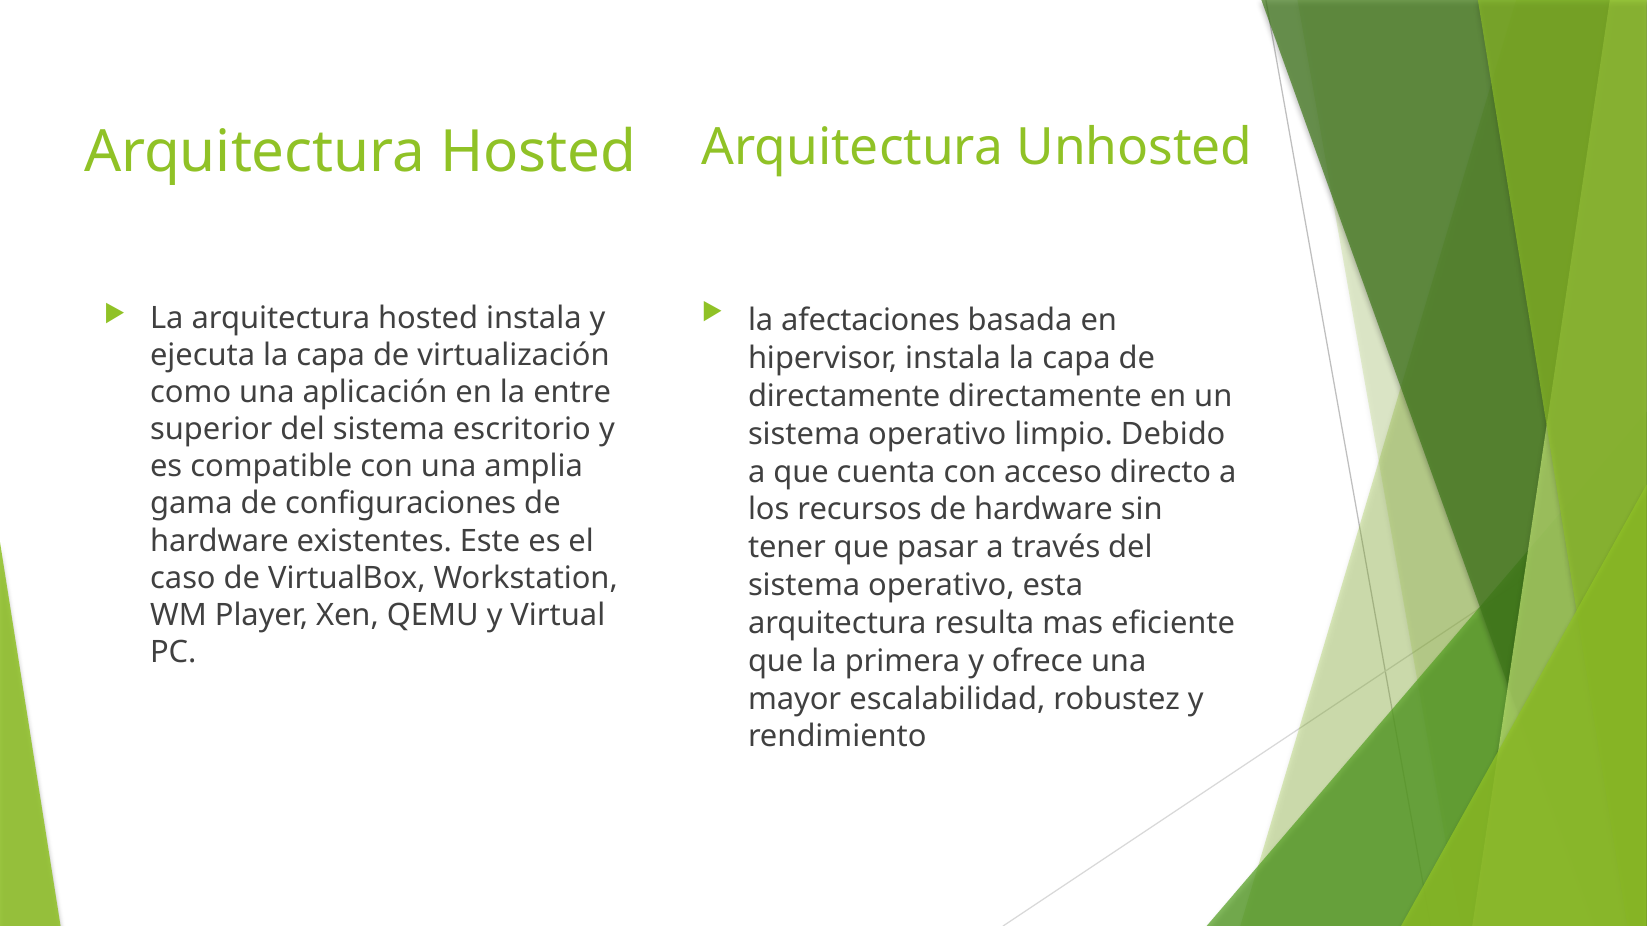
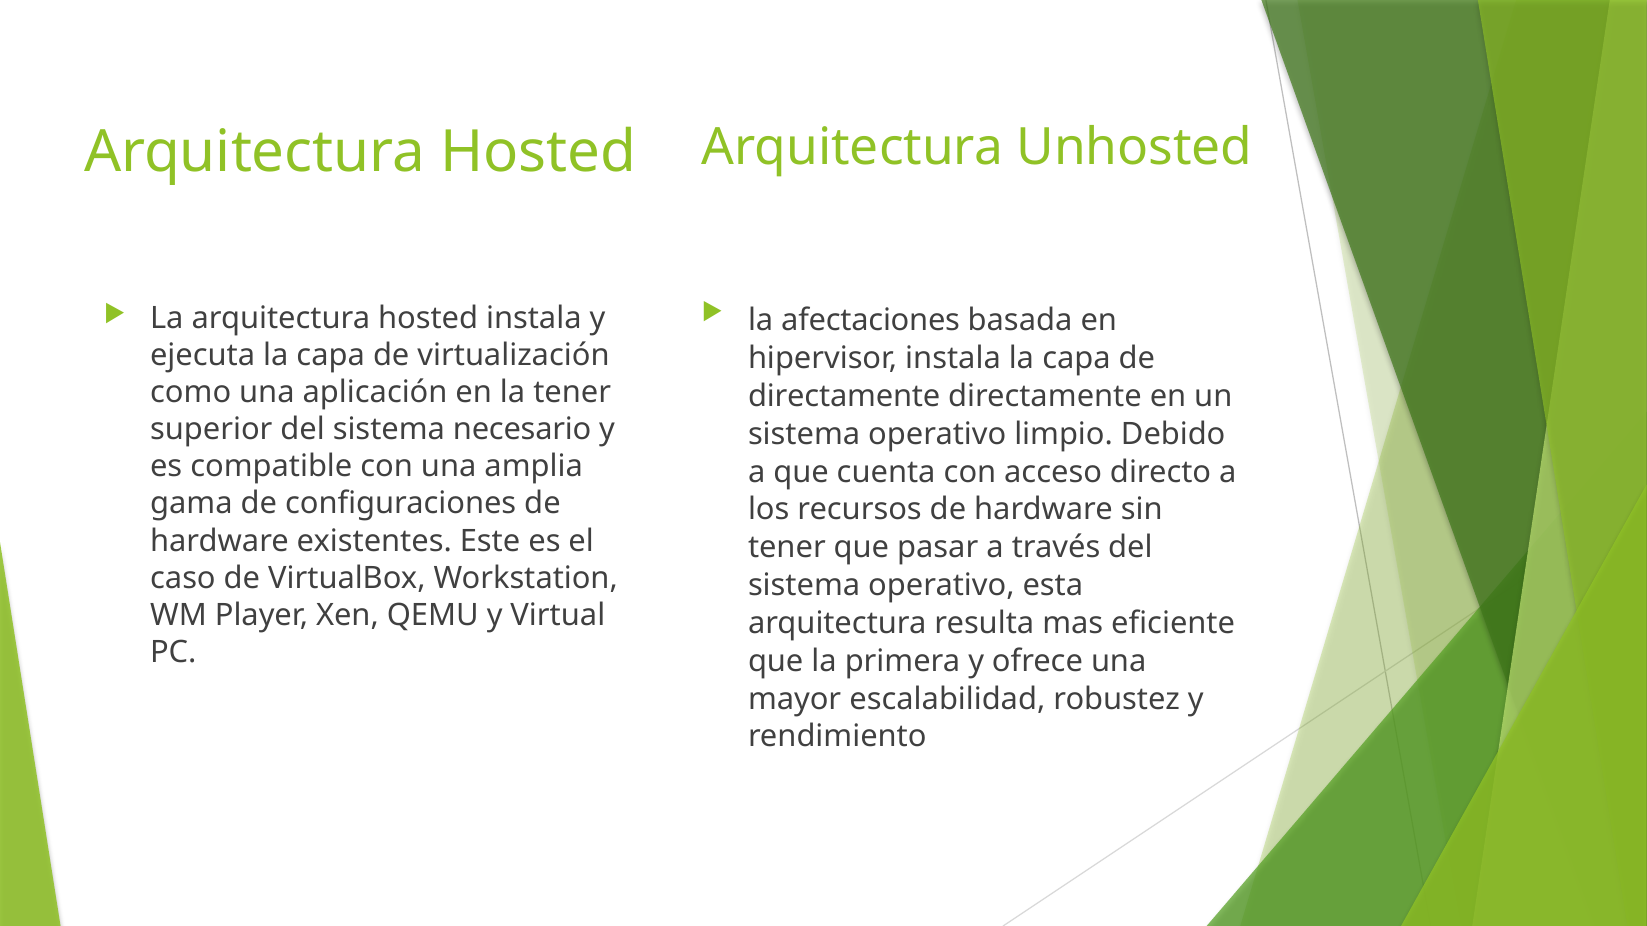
la entre: entre -> tener
escritorio: escritorio -> necesario
